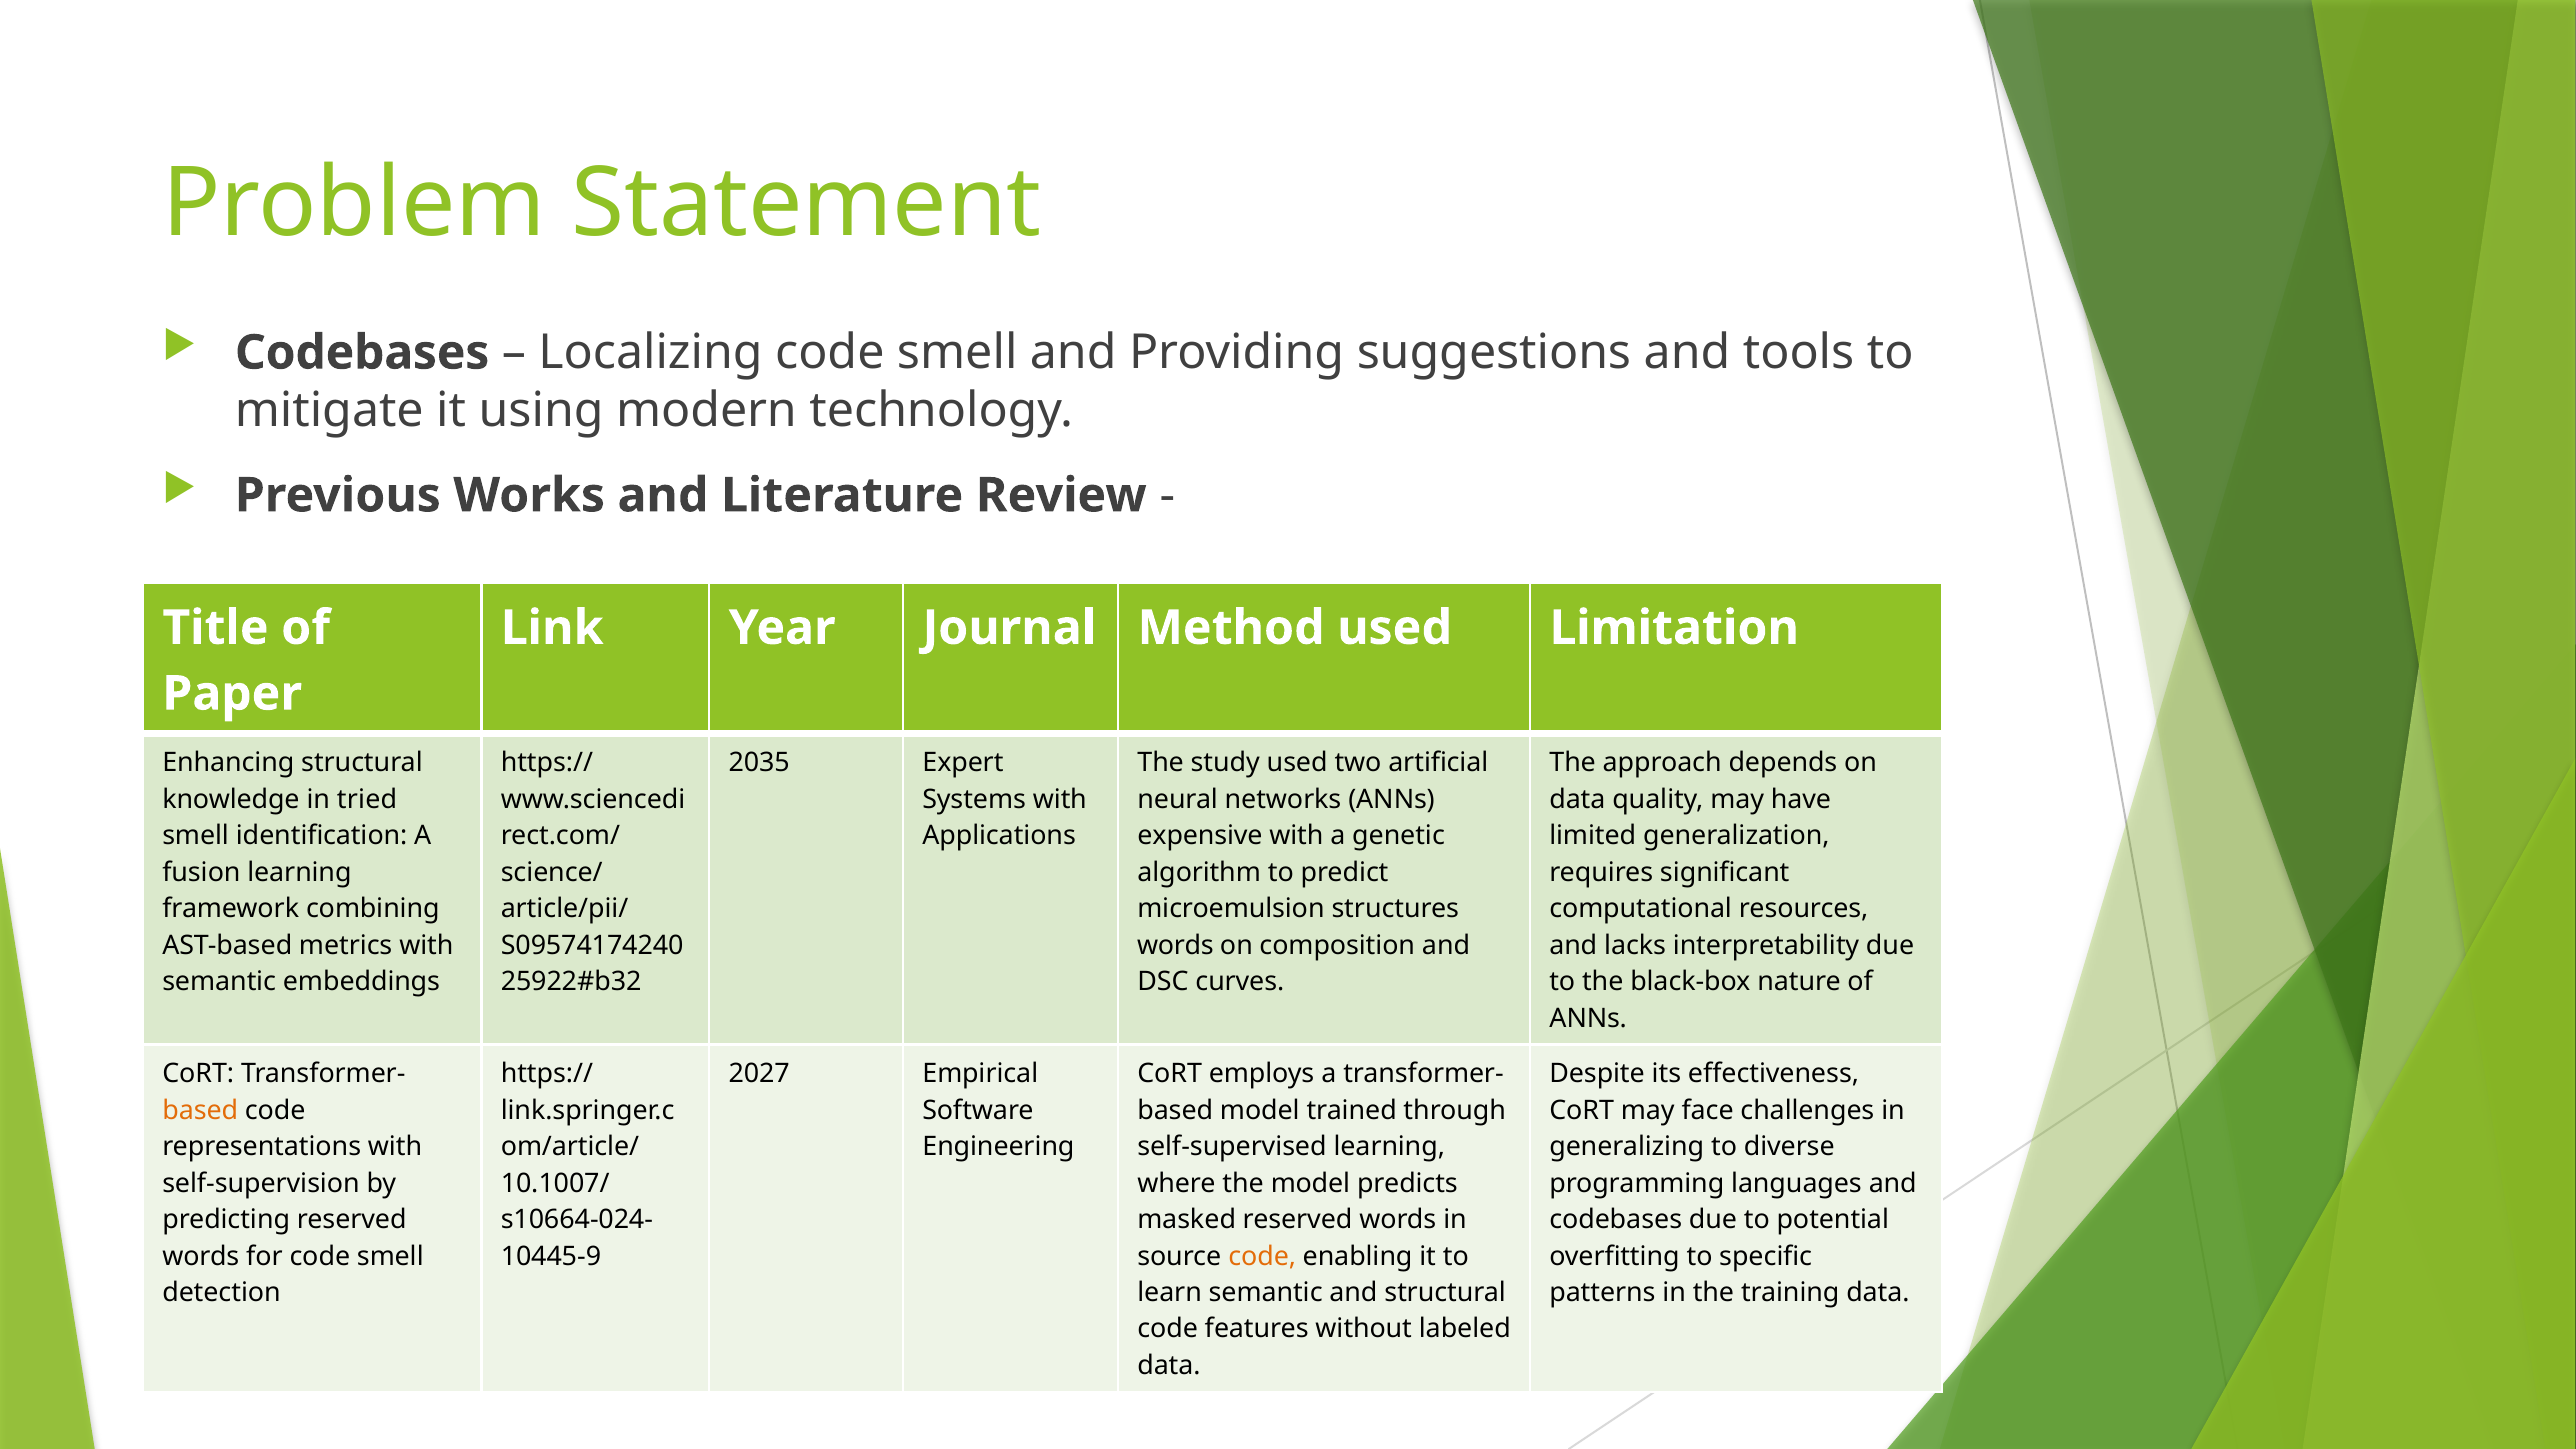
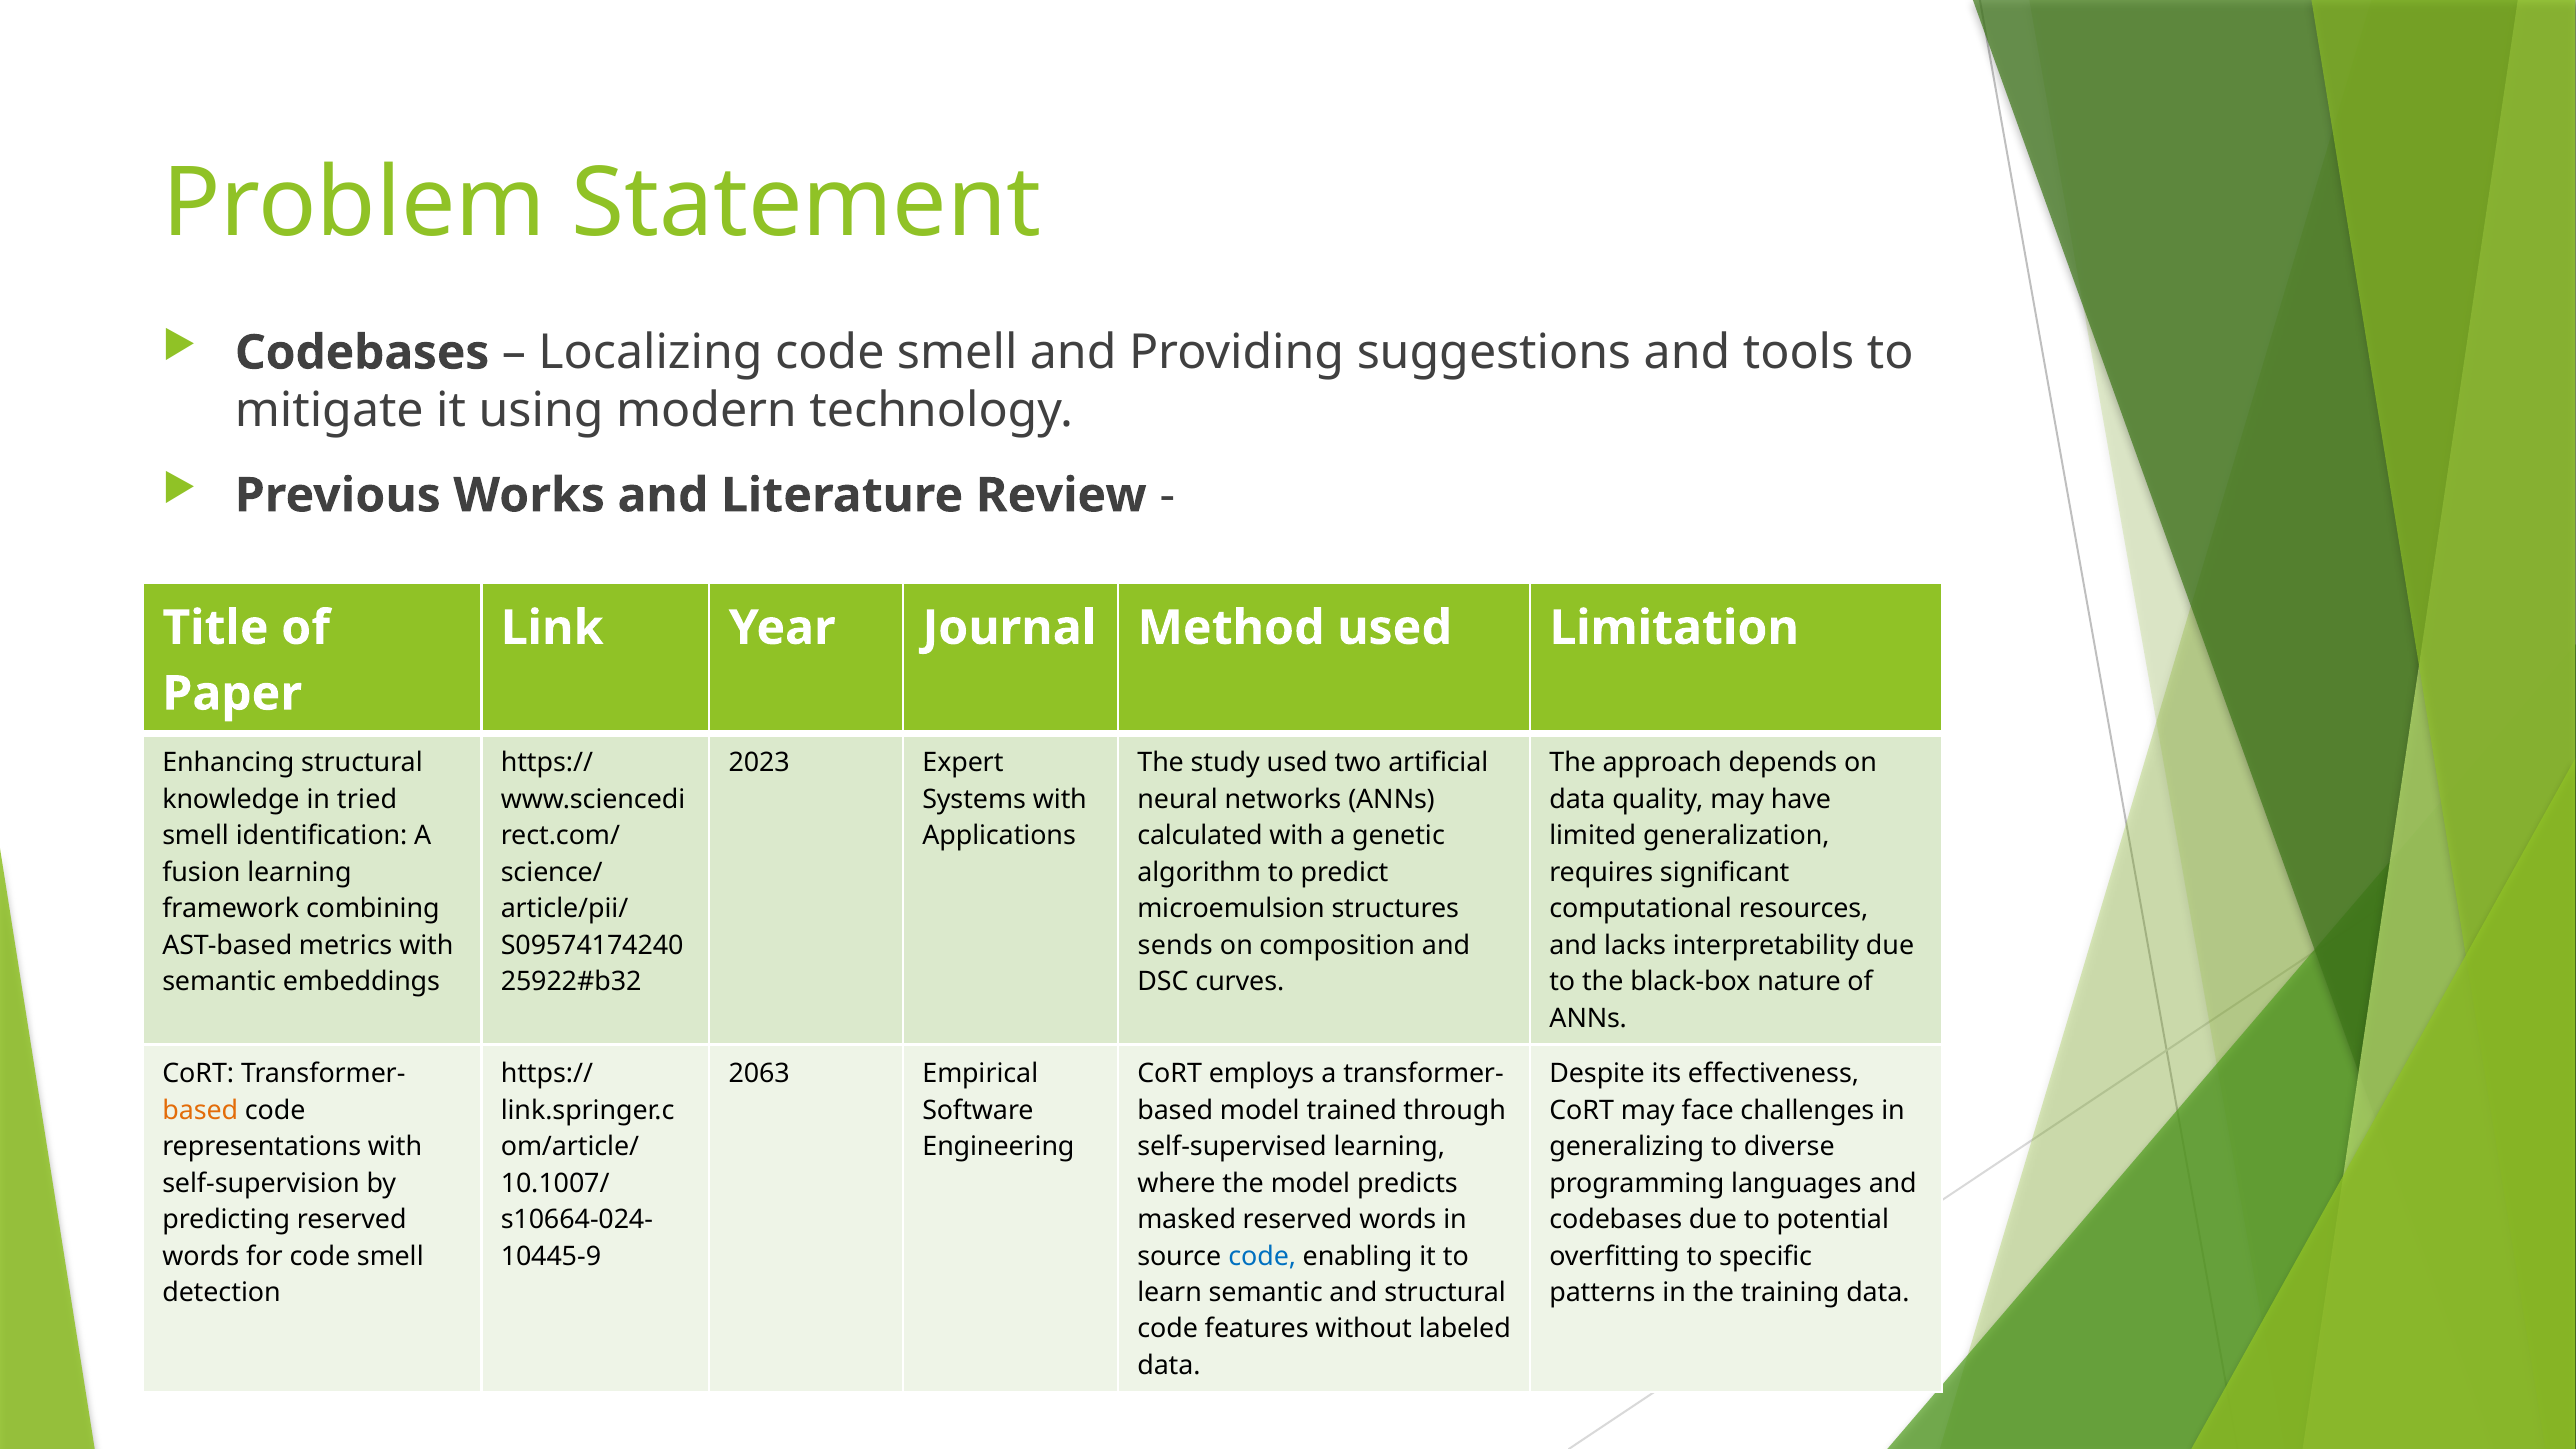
2035: 2035 -> 2023
expensive: expensive -> calculated
words at (1175, 945): words -> sends
2027: 2027 -> 2063
code at (1262, 1256) colour: orange -> blue
